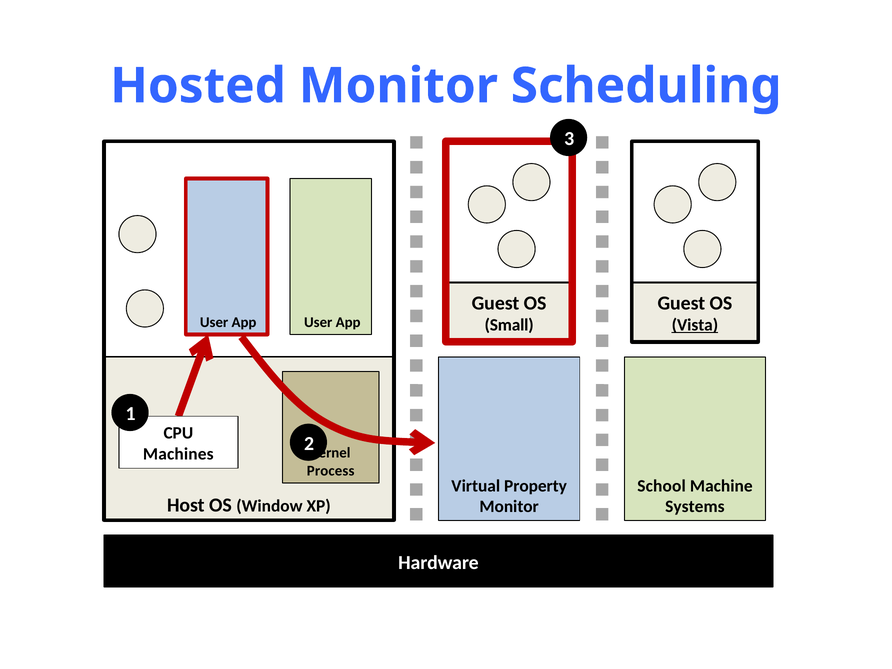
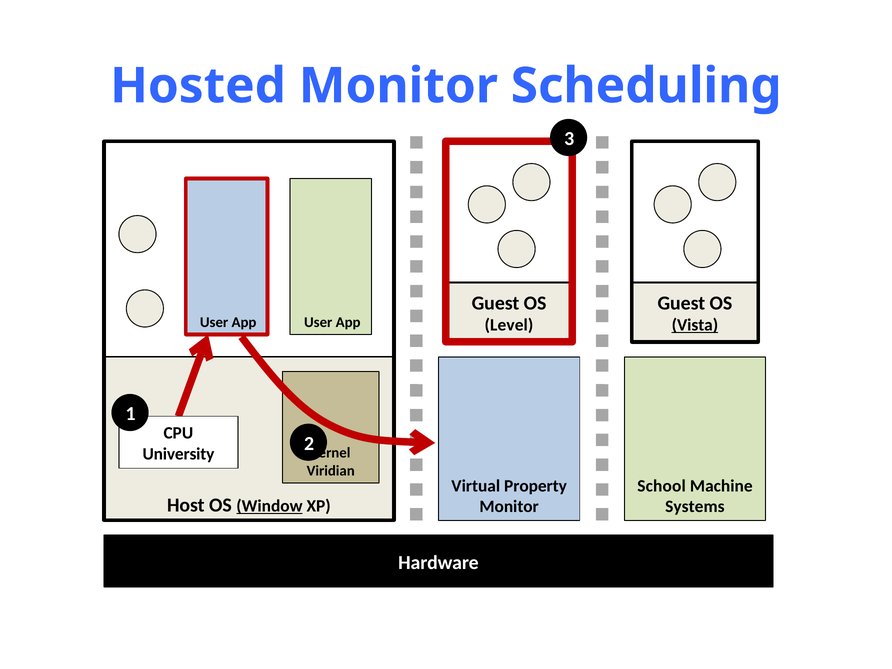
Small: Small -> Level
Machines: Machines -> University
Process: Process -> Viridian
Window underline: none -> present
